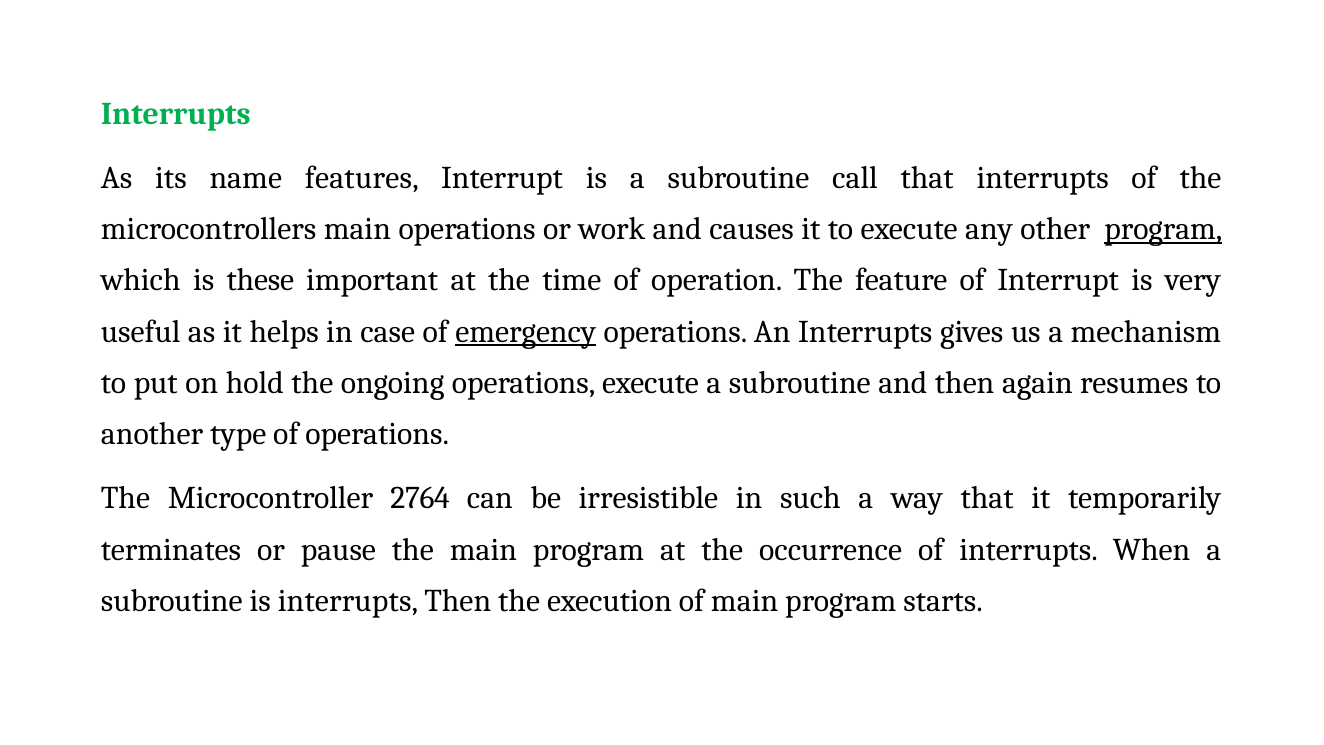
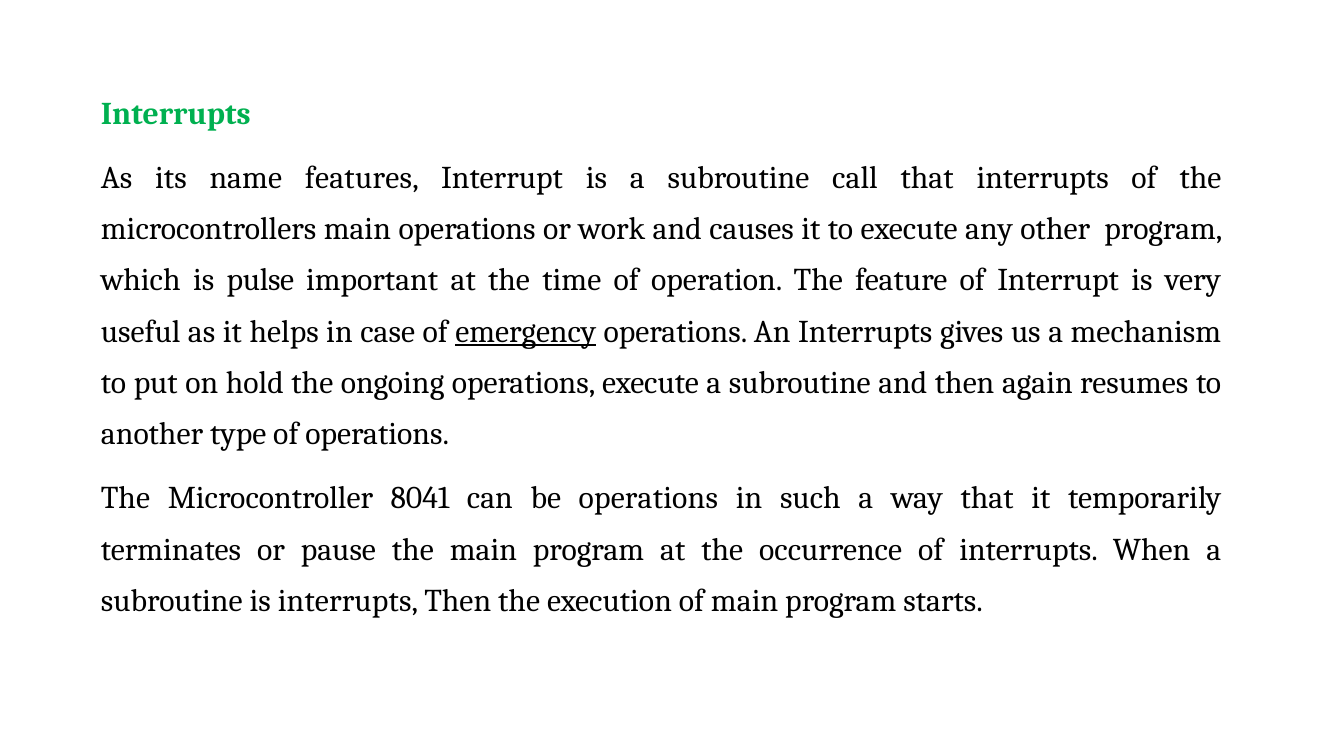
program at (1163, 229) underline: present -> none
these: these -> pulse
2764: 2764 -> 8041
be irresistible: irresistible -> operations
